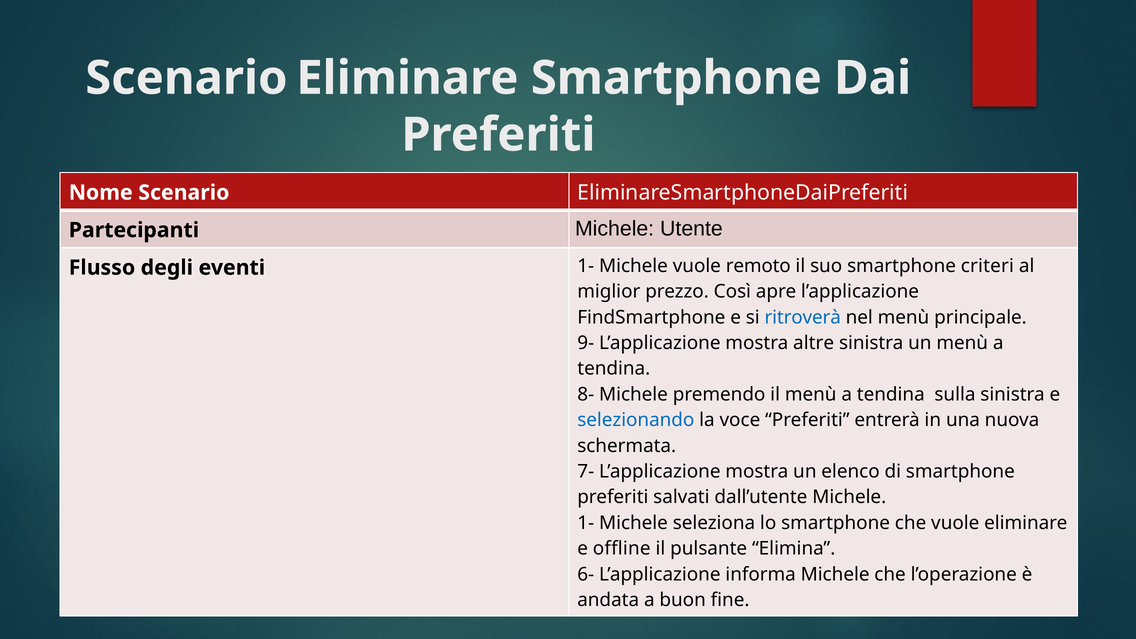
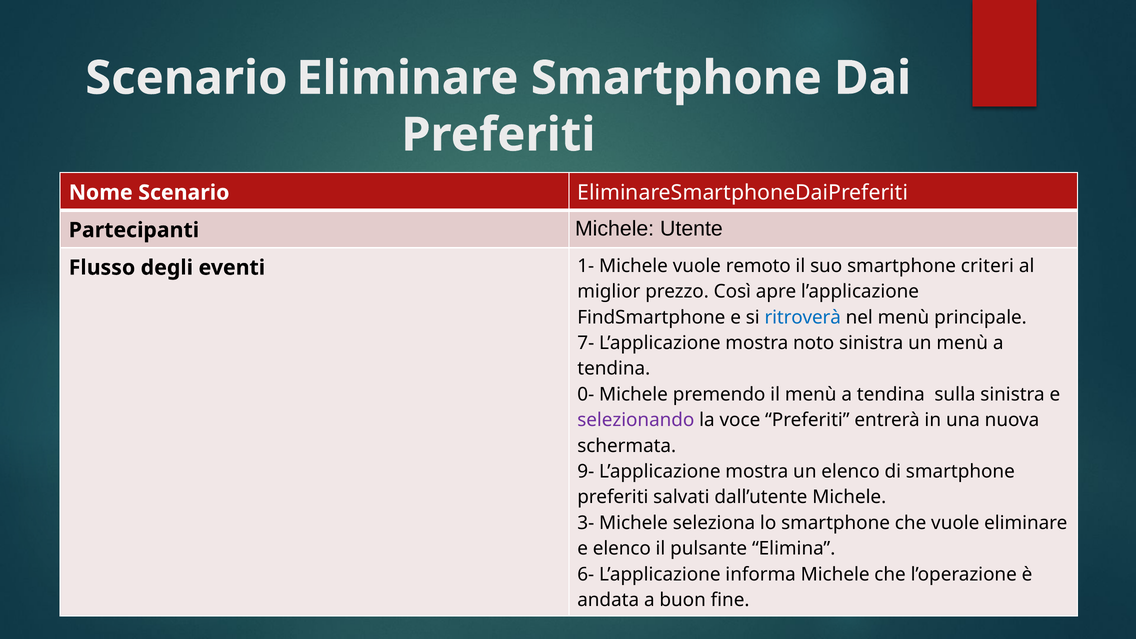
9-: 9- -> 7-
altre: altre -> noto
8-: 8- -> 0-
selezionando colour: blue -> purple
7-: 7- -> 9-
1- at (586, 523): 1- -> 3-
e offline: offline -> elenco
